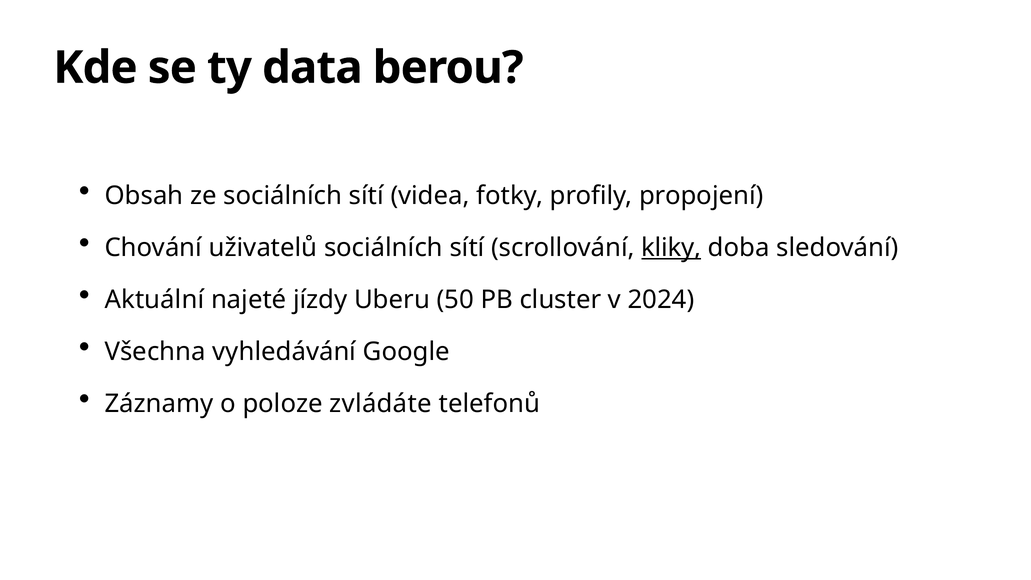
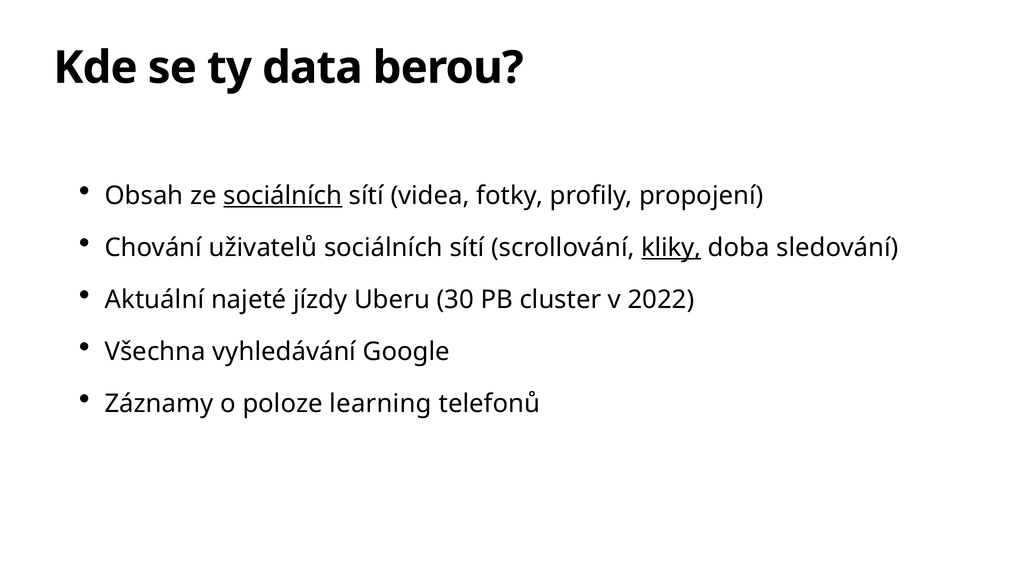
sociálních at (283, 196) underline: none -> present
50: 50 -> 30
2024: 2024 -> 2022
zvládáte: zvládáte -> learning
